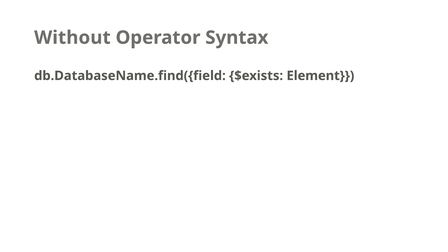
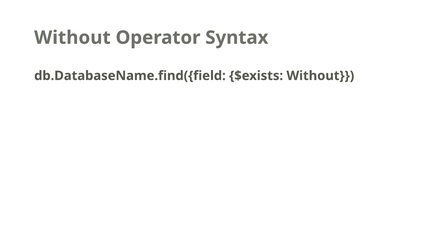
$exists Element: Element -> Without
